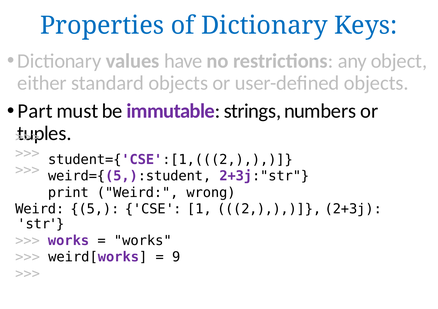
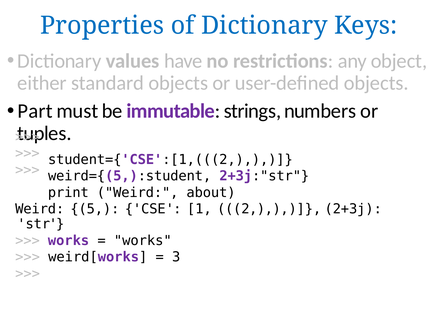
wrong: wrong -> about
9: 9 -> 3
